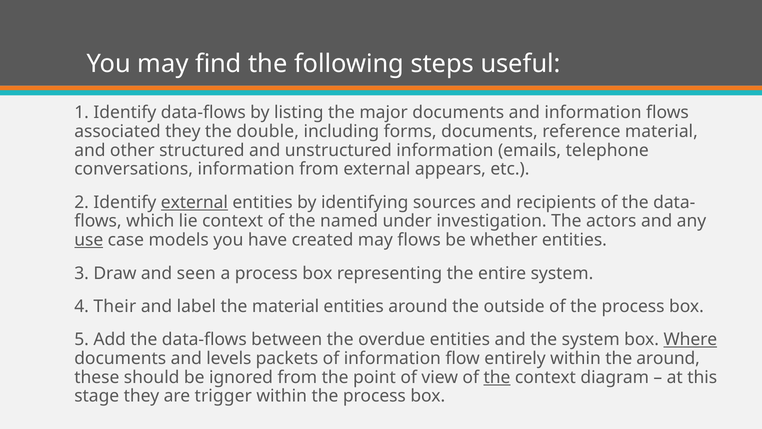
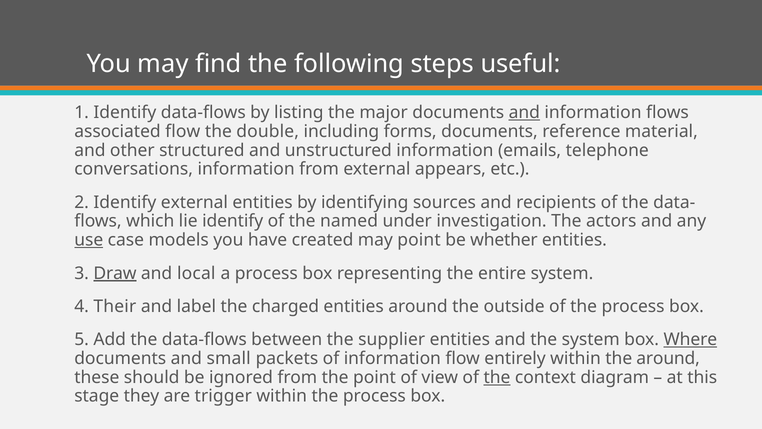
and at (524, 112) underline: none -> present
associated they: they -> flow
external at (194, 202) underline: present -> none
lie context: context -> identify
may flows: flows -> point
Draw underline: none -> present
seen: seen -> local
the material: material -> charged
overdue: overdue -> supplier
levels: levels -> small
